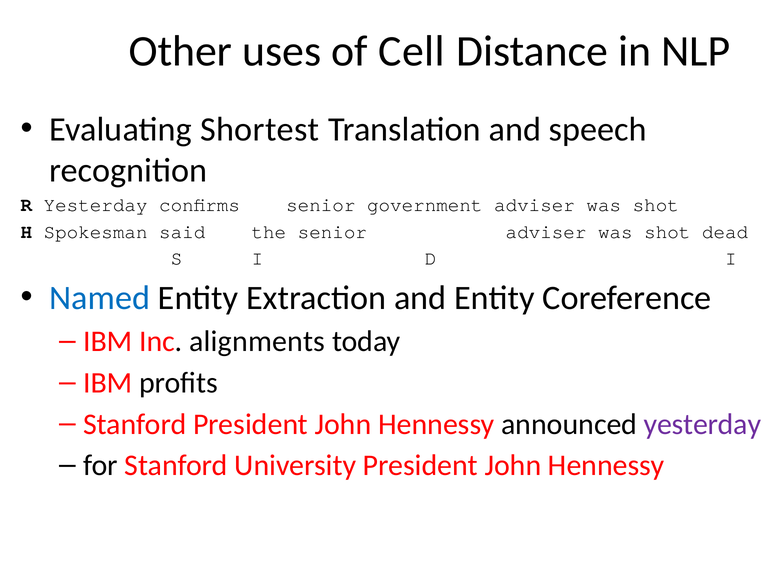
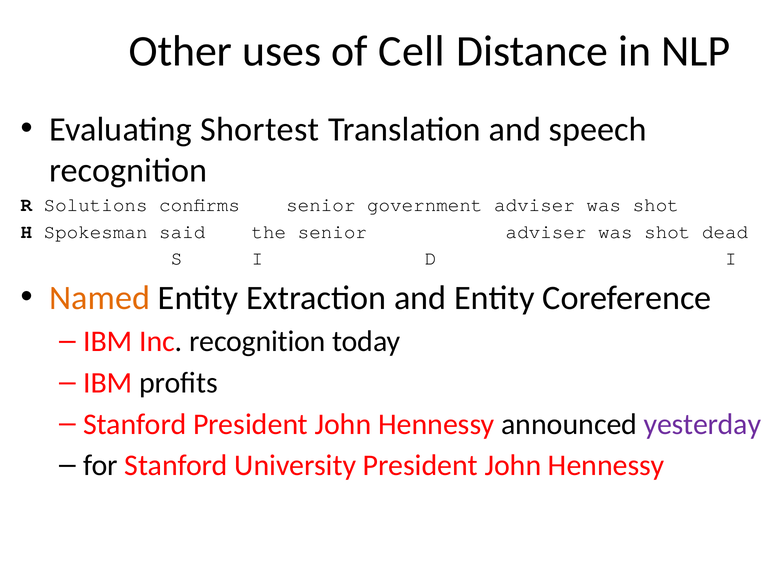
R Yesterday: Yesterday -> Solutions
Named colour: blue -> orange
Inc alignments: alignments -> recognition
